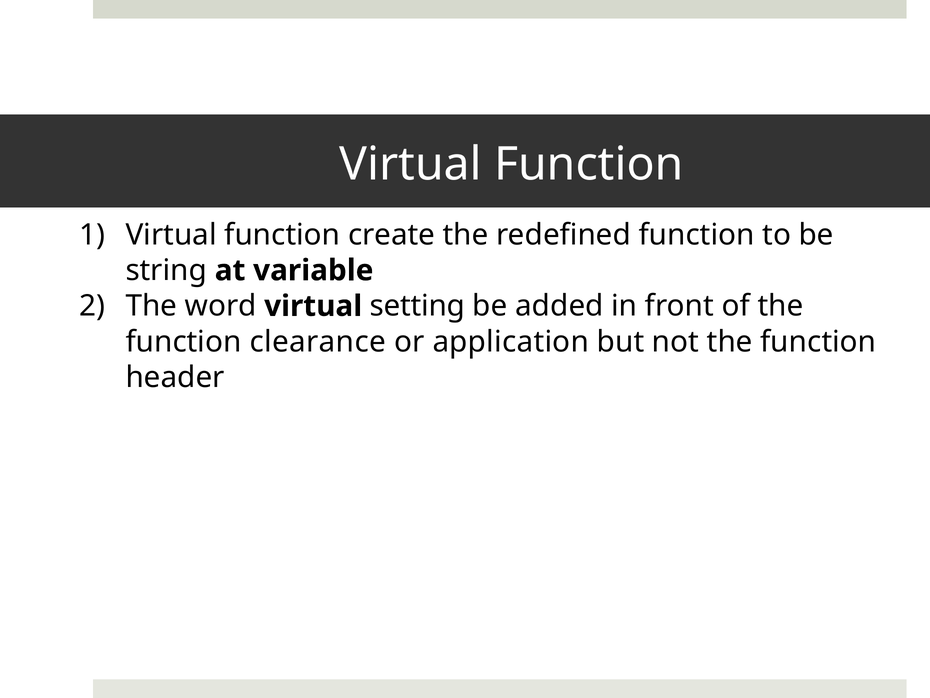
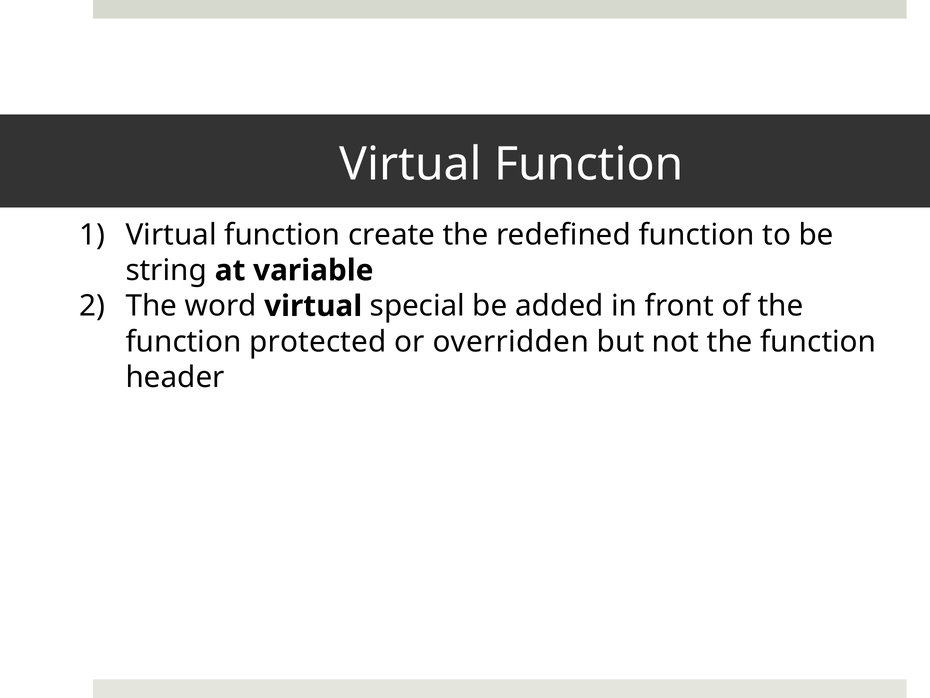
setting: setting -> special
clearance: clearance -> protected
application: application -> overridden
